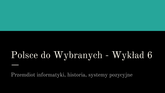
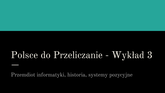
Wybranych: Wybranych -> Przeliczanie
6: 6 -> 3
